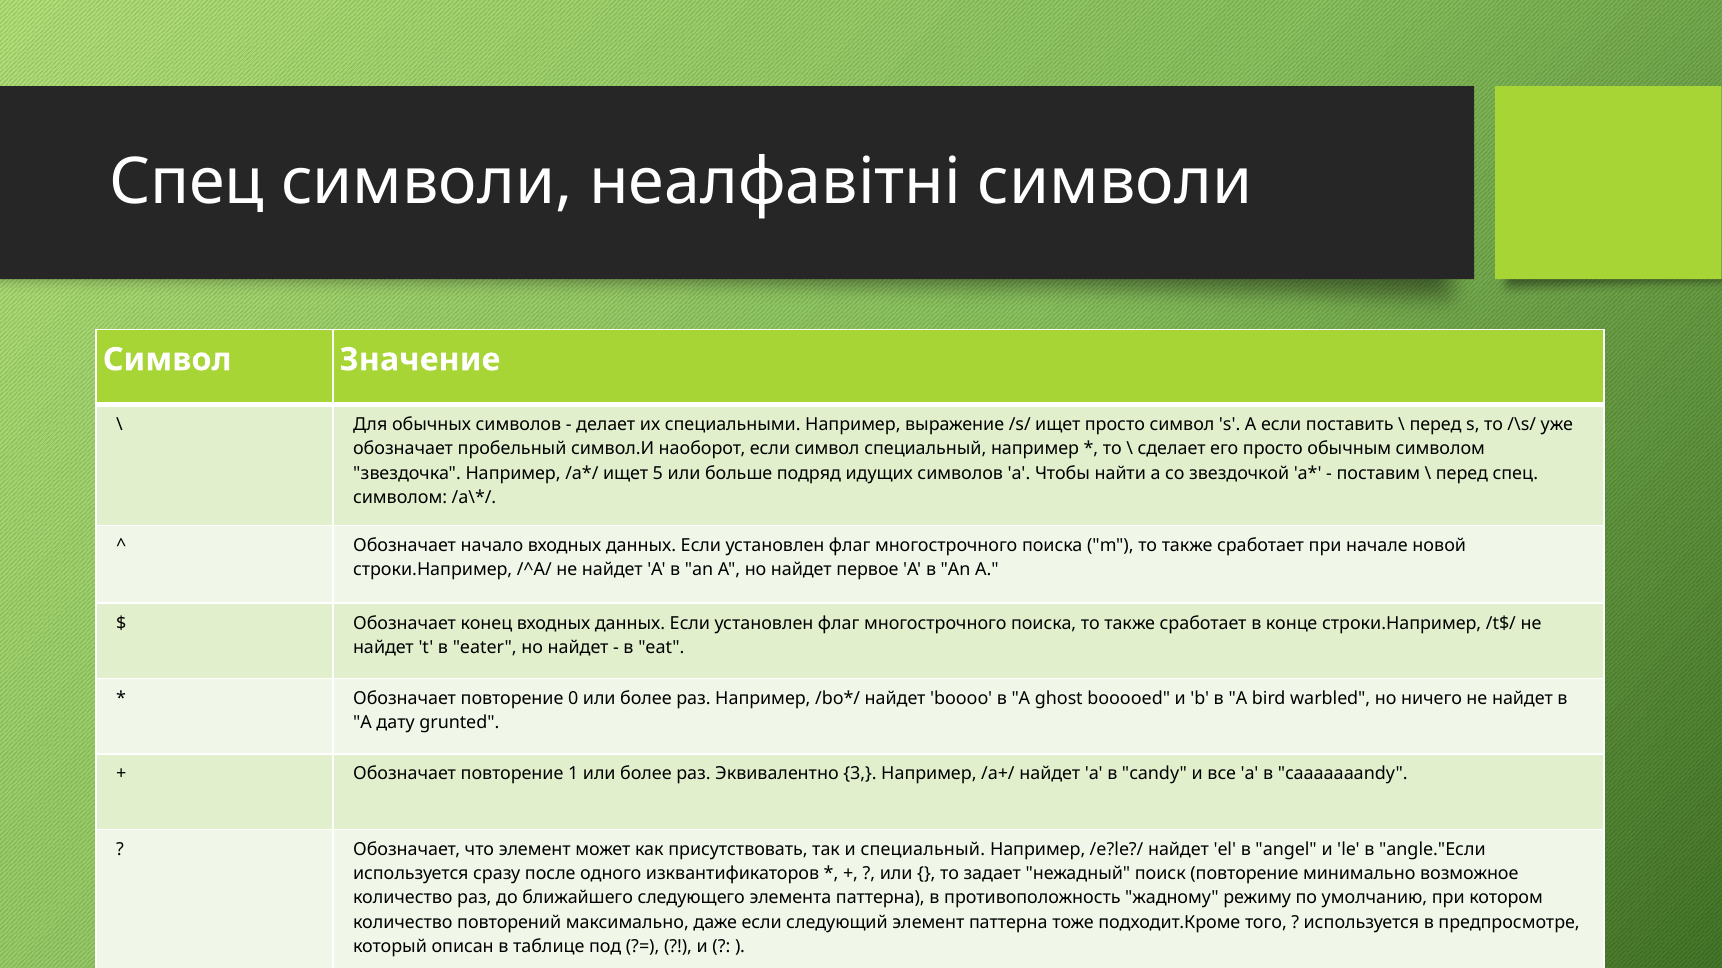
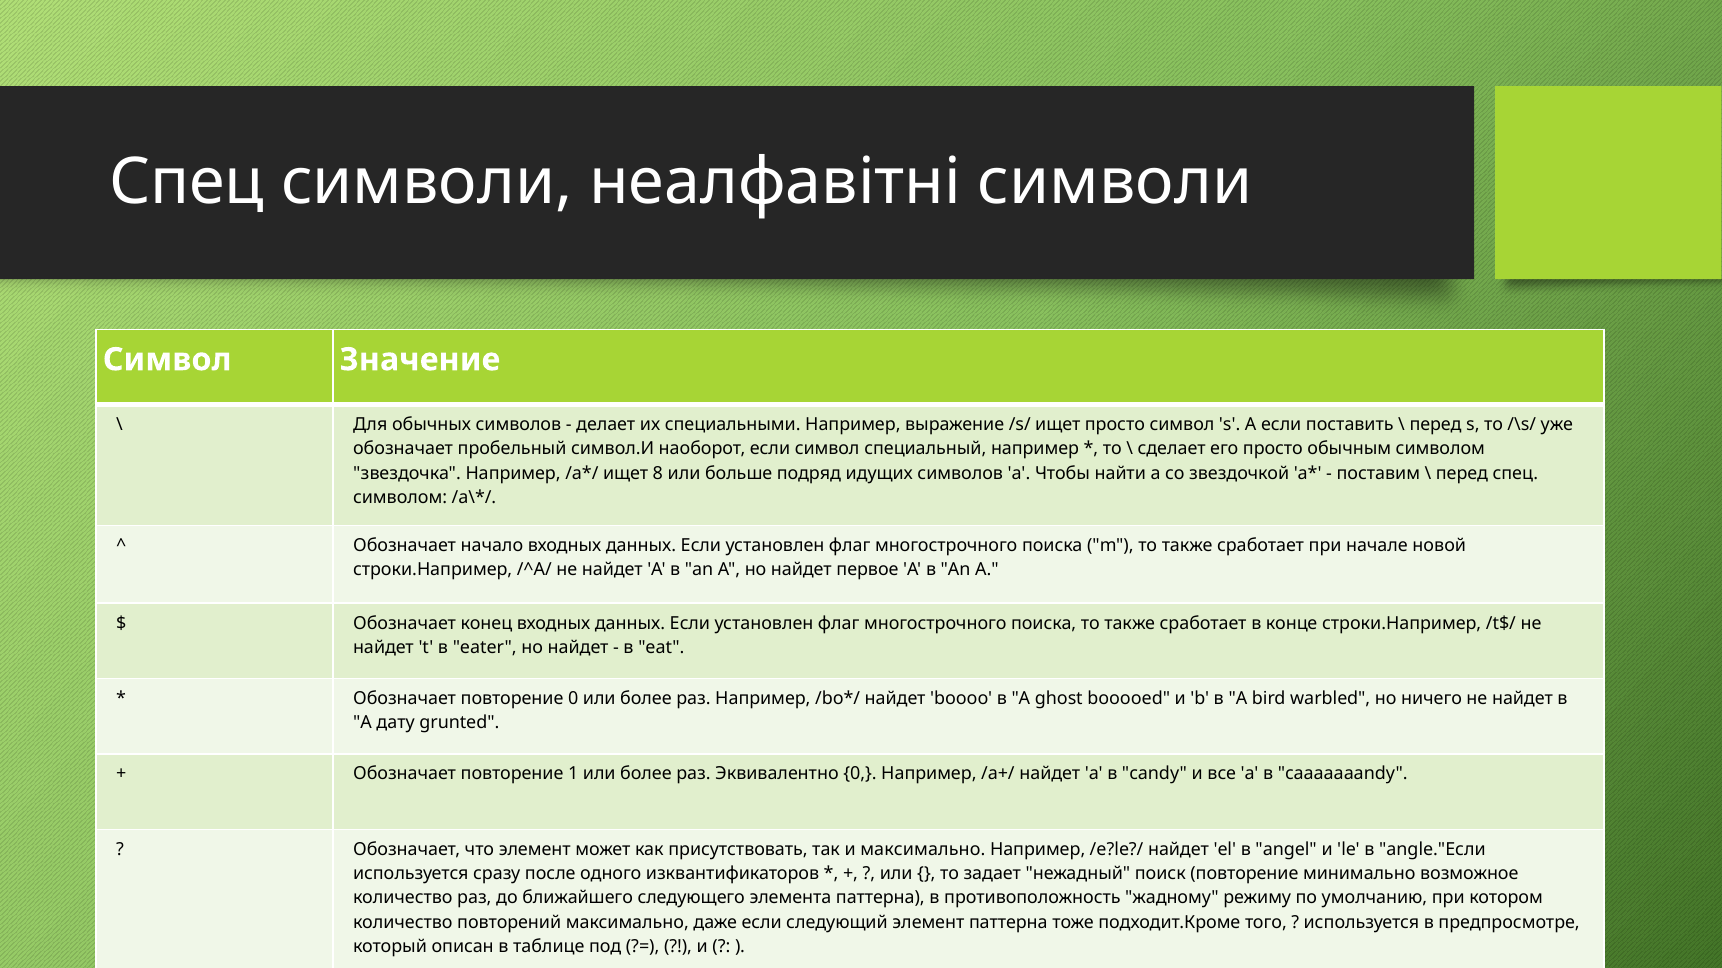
ищет 5: 5 -> 8
Эквивалентно 3: 3 -> 0
и специальный: специальный -> максимально
